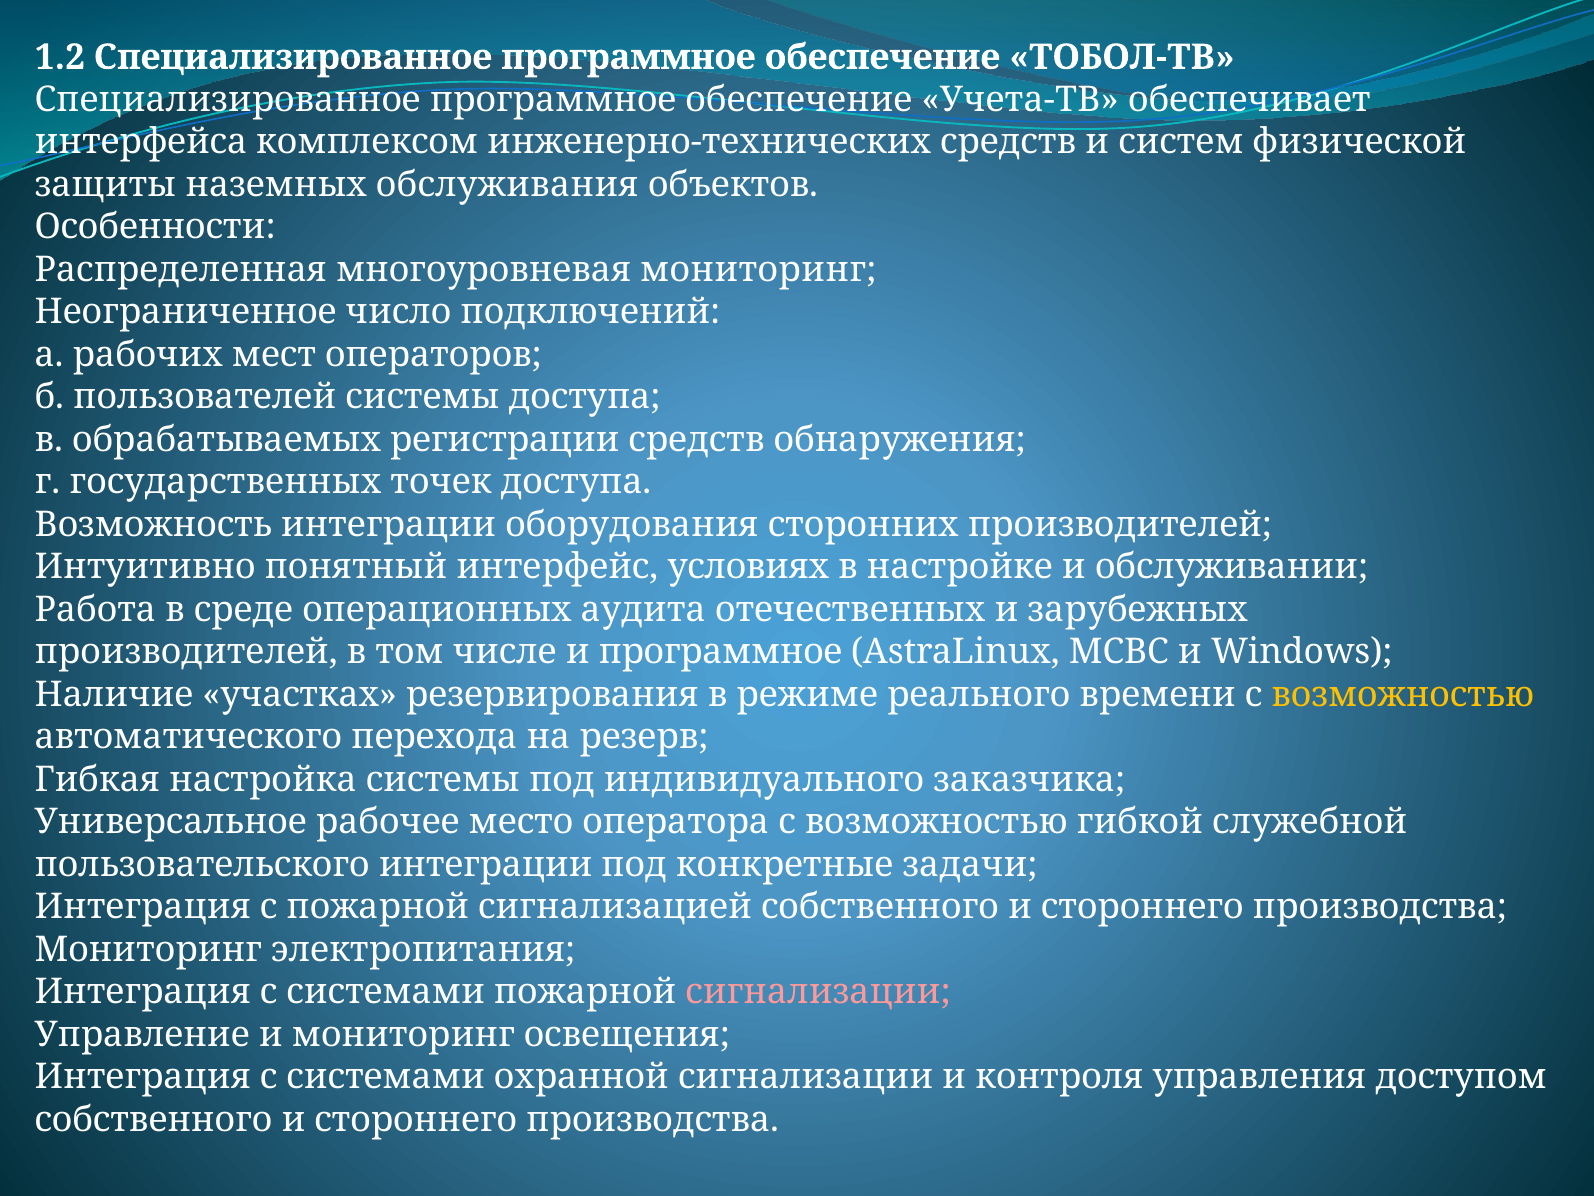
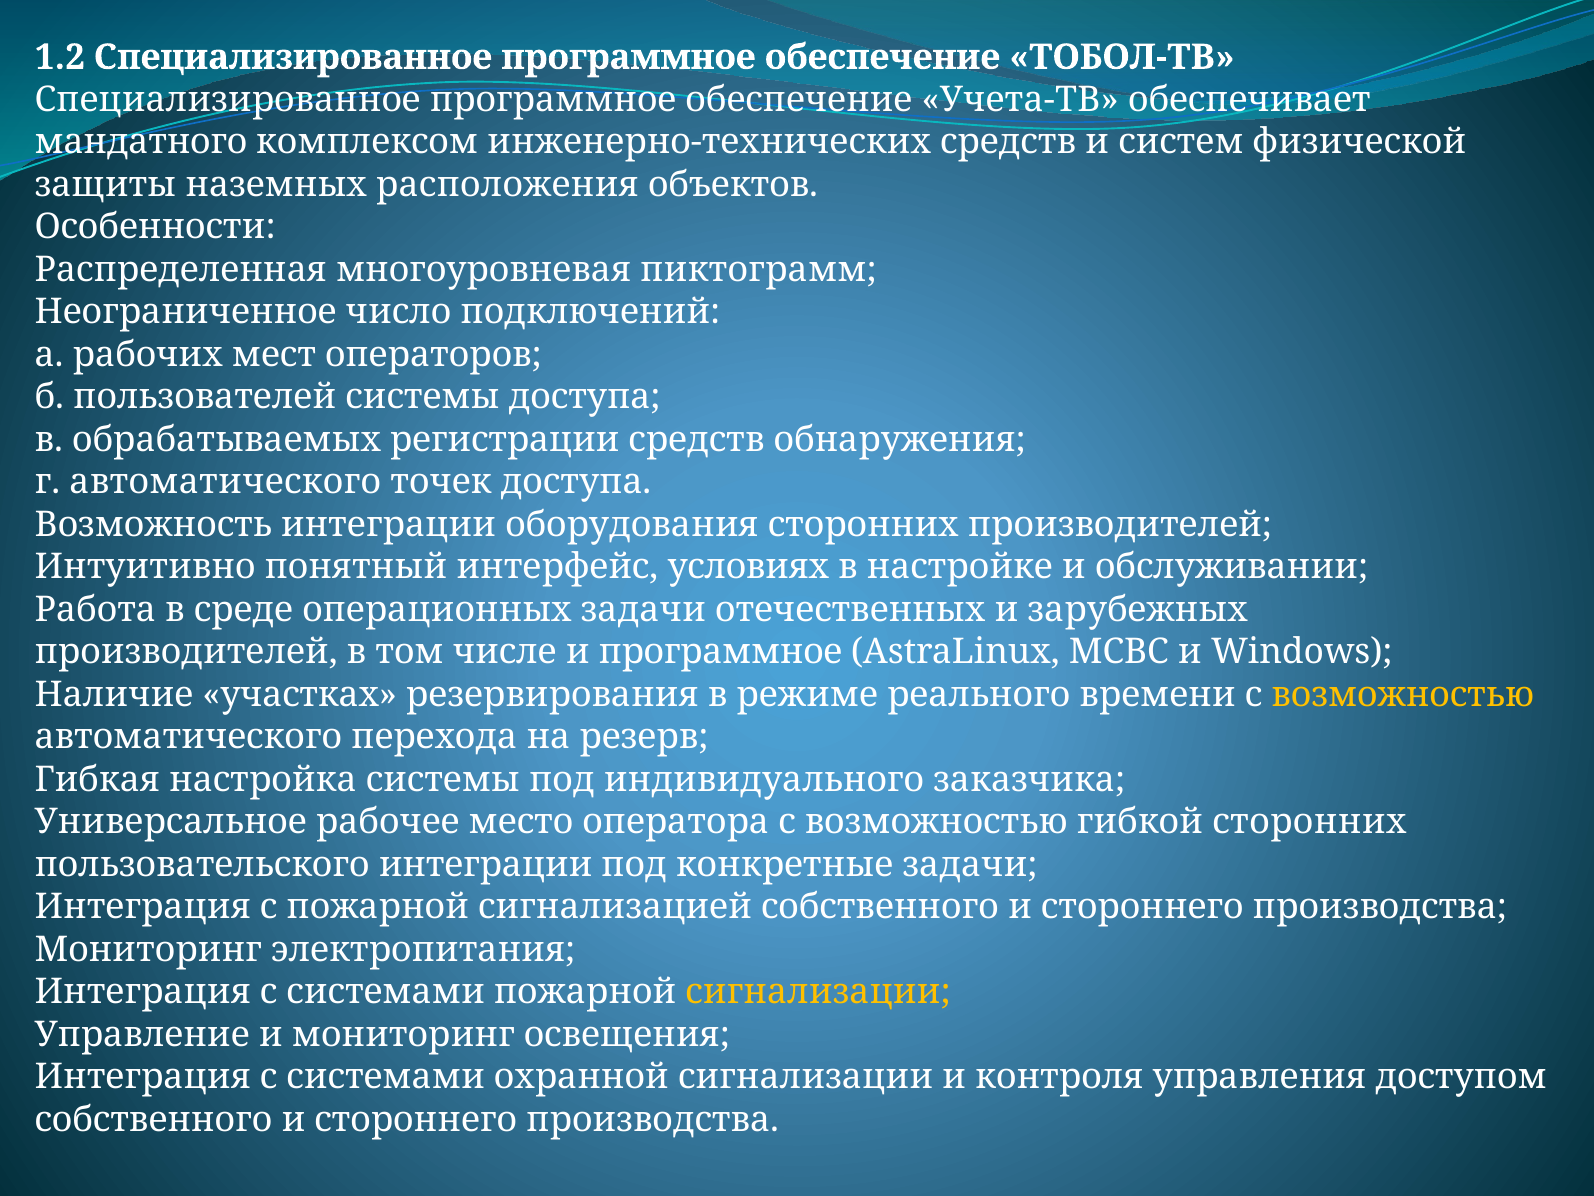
интерфейса: интерфейса -> мандатного
обслуживания: обслуживания -> расположения
многоуровневая мониторинг: мониторинг -> пиктограмм
г государственных: государственных -> автоматического
операционных аудита: аудита -> задачи
гибкой служебной: служебной -> сторонних
сигнализации at (818, 992) colour: pink -> yellow
